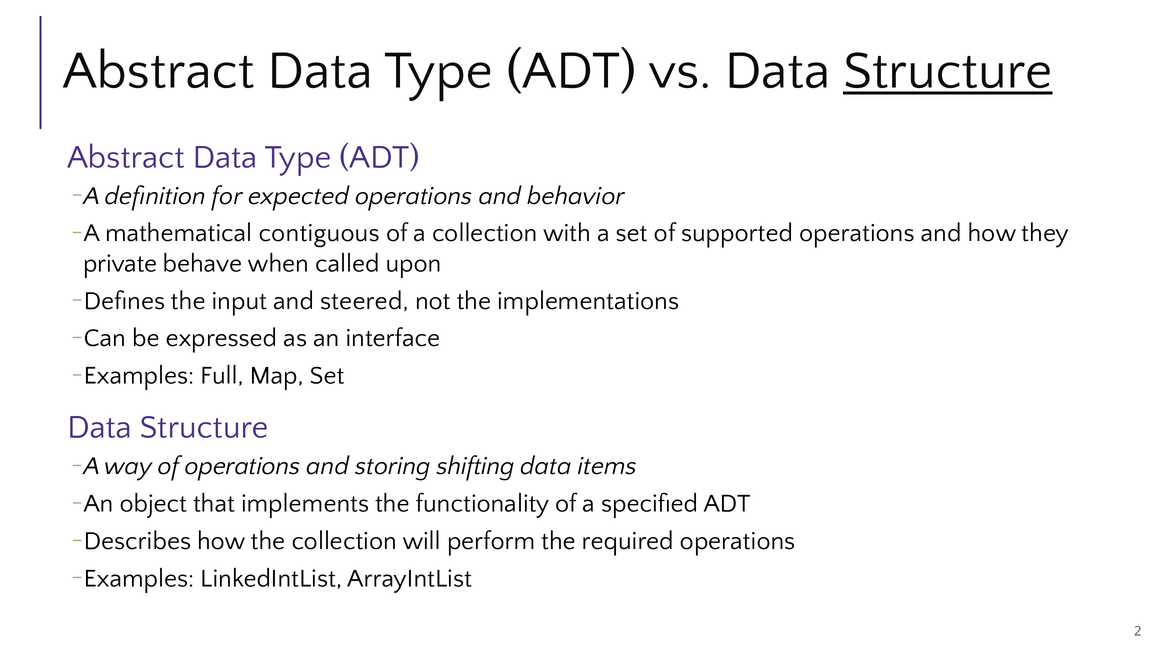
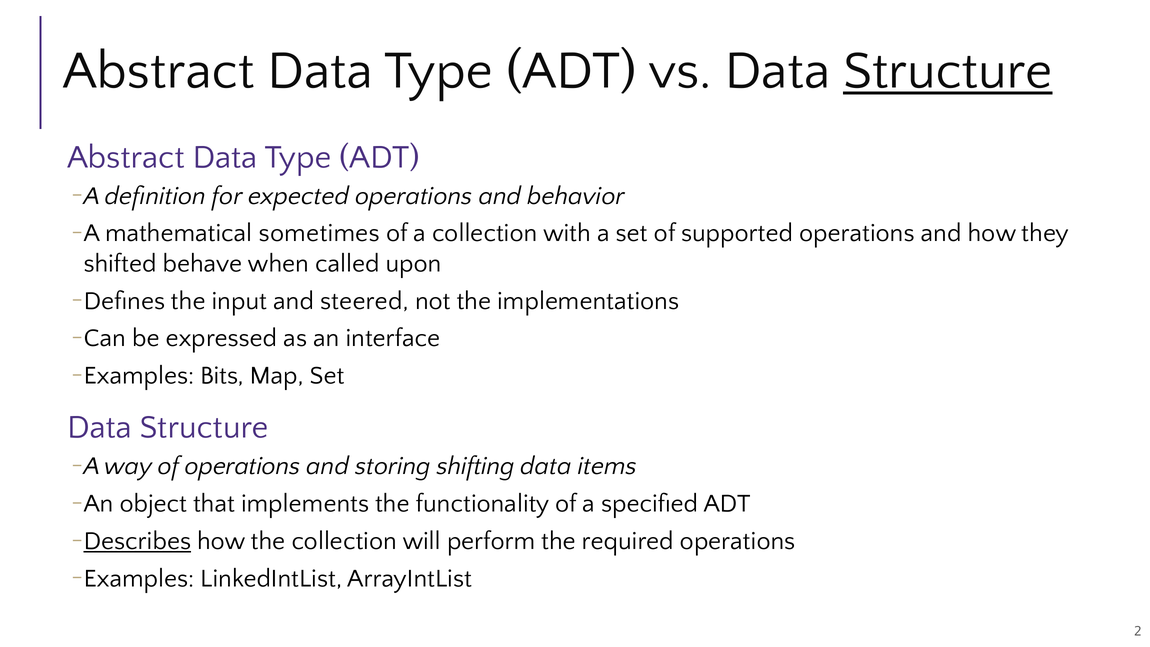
contiguous: contiguous -> sometimes
private: private -> shifted
Full: Full -> Bits
Describes underline: none -> present
